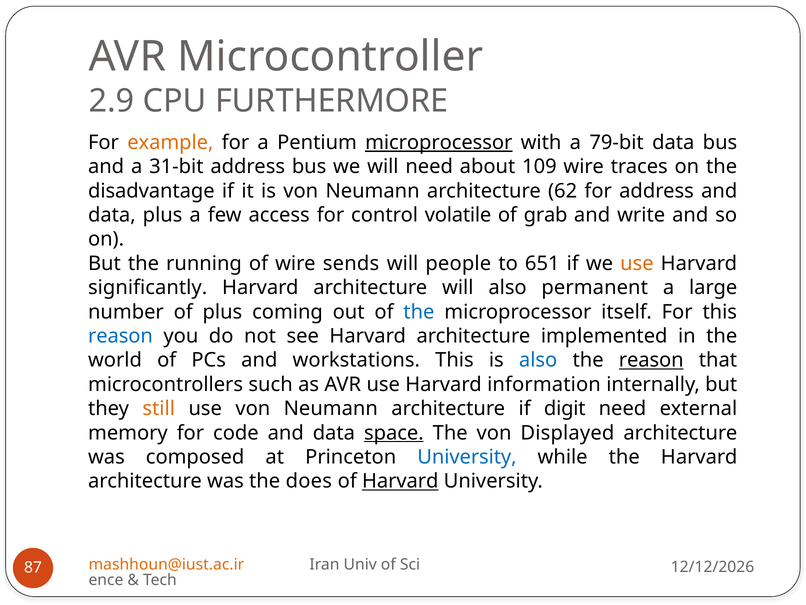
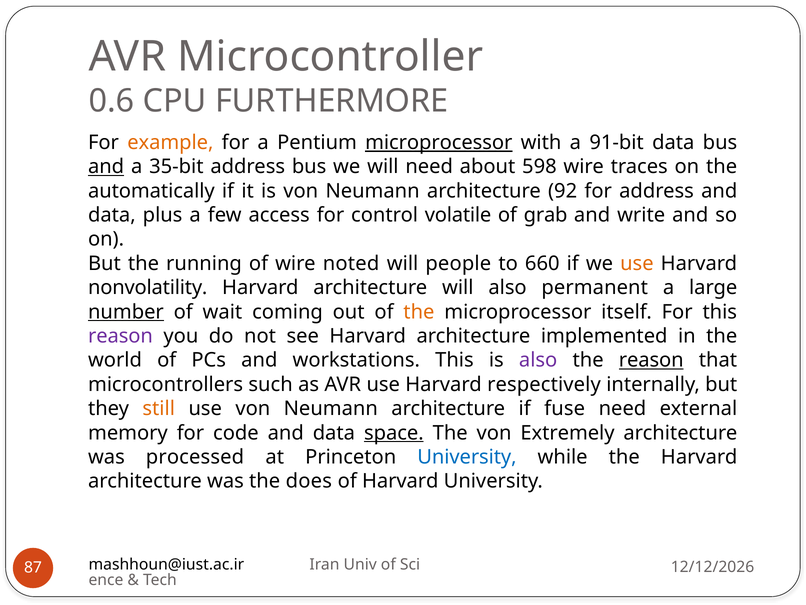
2.9: 2.9 -> 0.6
79-bit: 79-bit -> 91-bit
and at (106, 167) underline: none -> present
31-bit: 31-bit -> 35-bit
109: 109 -> 598
disadvantage: disadvantage -> automatically
62: 62 -> 92
sends: sends -> noted
651: 651 -> 660
significantly: significantly -> nonvolatility
number underline: none -> present
of plus: plus -> wait
the at (419, 312) colour: blue -> orange
reason at (120, 336) colour: blue -> purple
also at (538, 360) colour: blue -> purple
information: information -> respectively
digit: digit -> fuse
Displayed: Displayed -> Extremely
composed: composed -> processed
Harvard at (400, 481) underline: present -> none
mashhoun@iust.ac.ir colour: orange -> black
